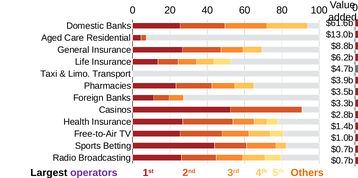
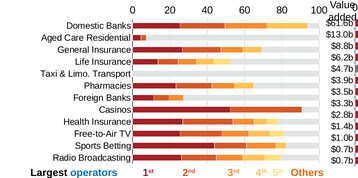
operators colour: purple -> blue
